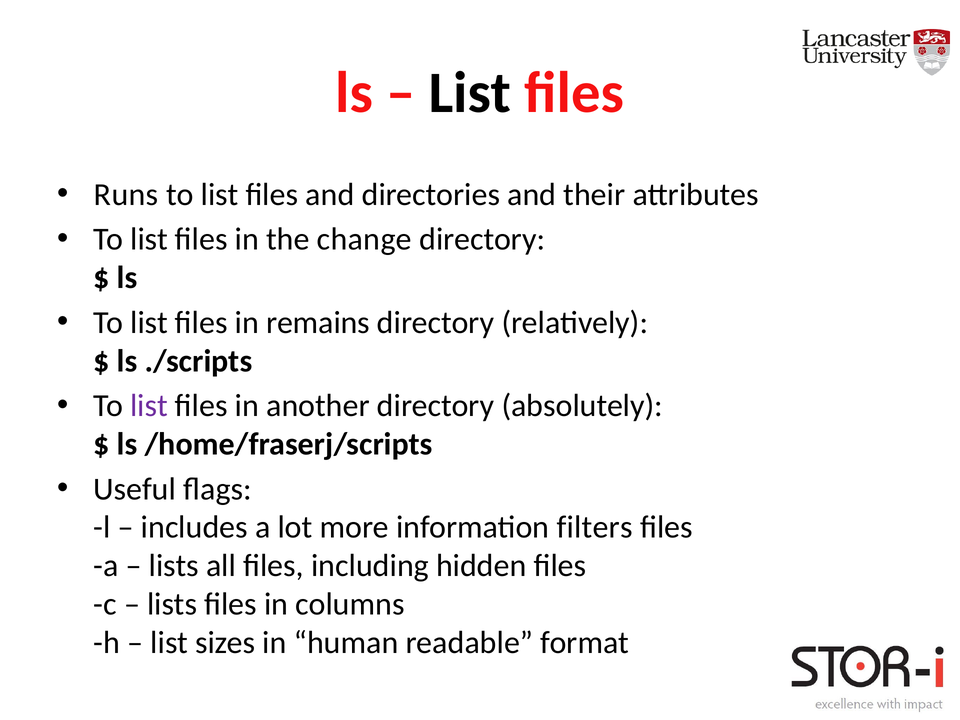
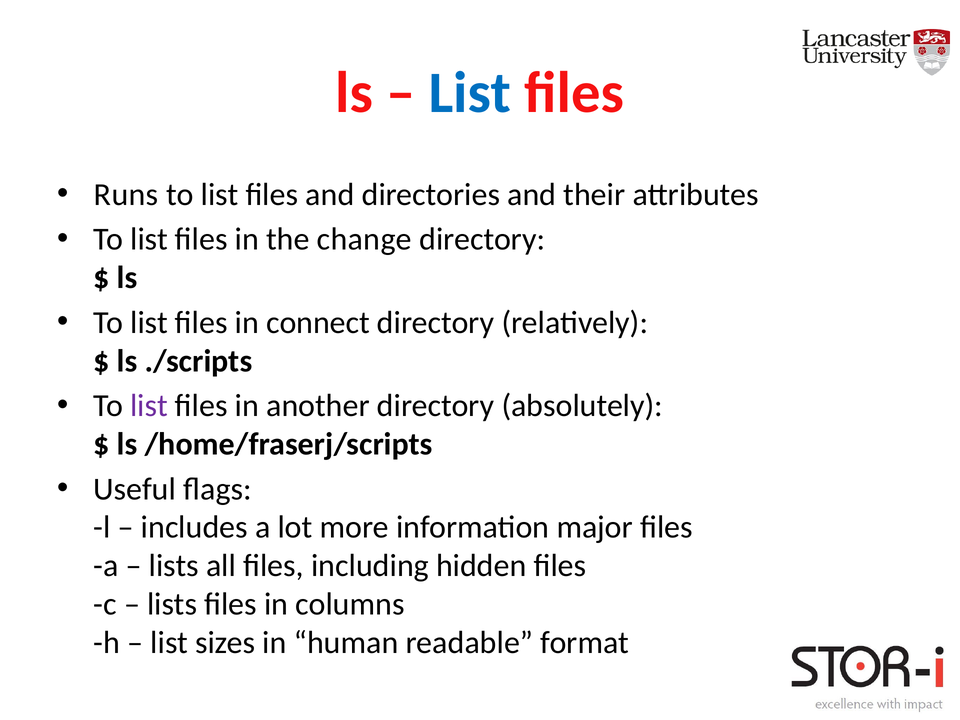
List at (470, 93) colour: black -> blue
remains: remains -> connect
filters: filters -> major
